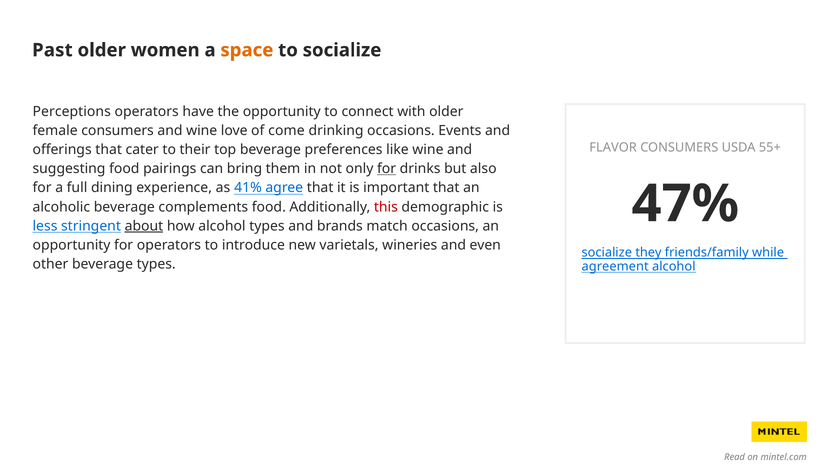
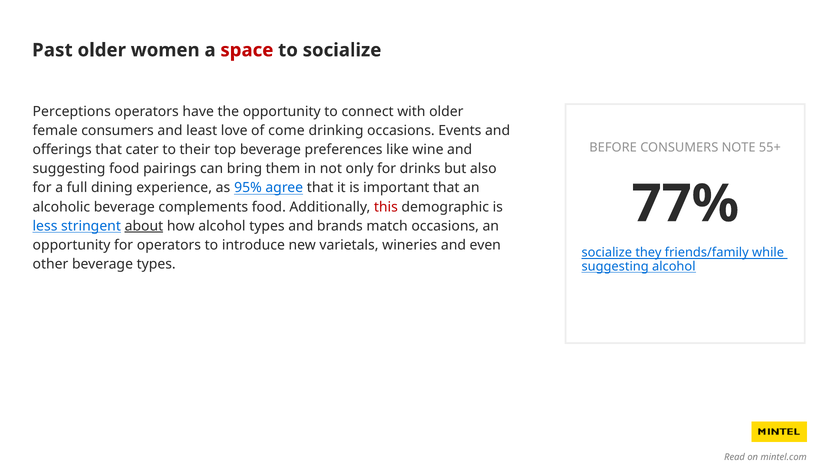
space colour: orange -> red
and wine: wine -> least
FLAVOR: FLAVOR -> BEFORE
USDA: USDA -> NOTE
for at (387, 169) underline: present -> none
41%: 41% -> 95%
47%: 47% -> 77%
agreement at (615, 266): agreement -> suggesting
